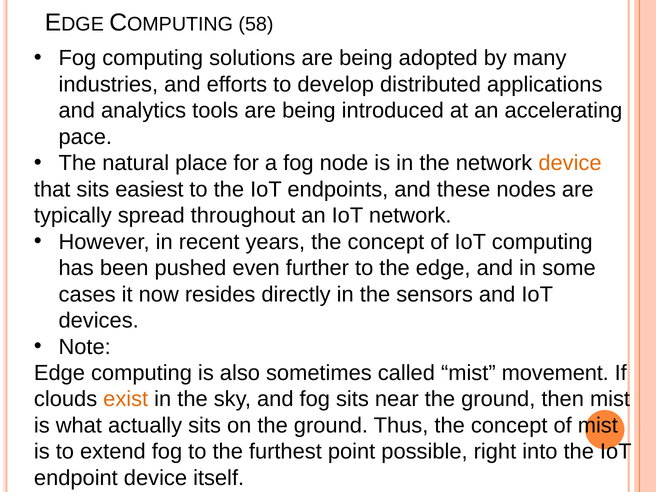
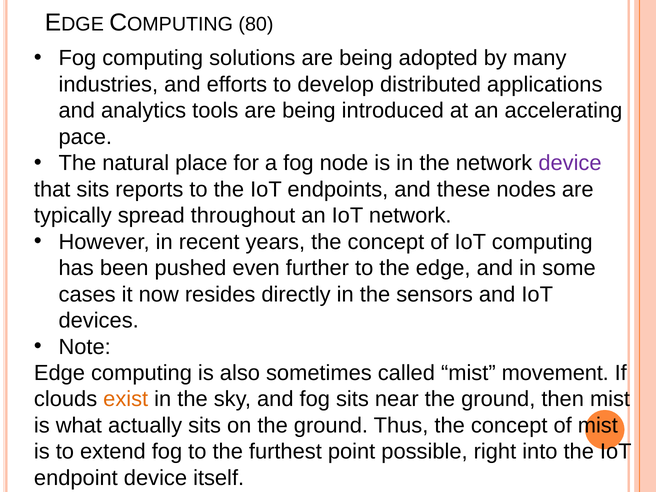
58: 58 -> 80
device at (570, 163) colour: orange -> purple
easiest: easiest -> reports
